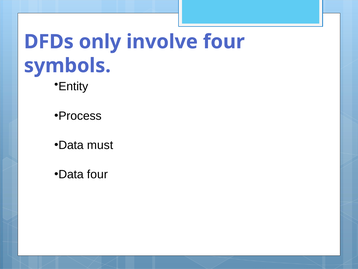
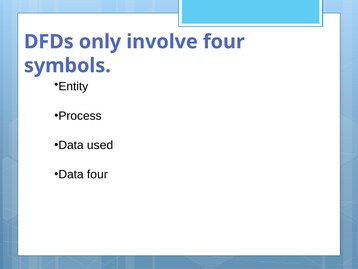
must: must -> used
